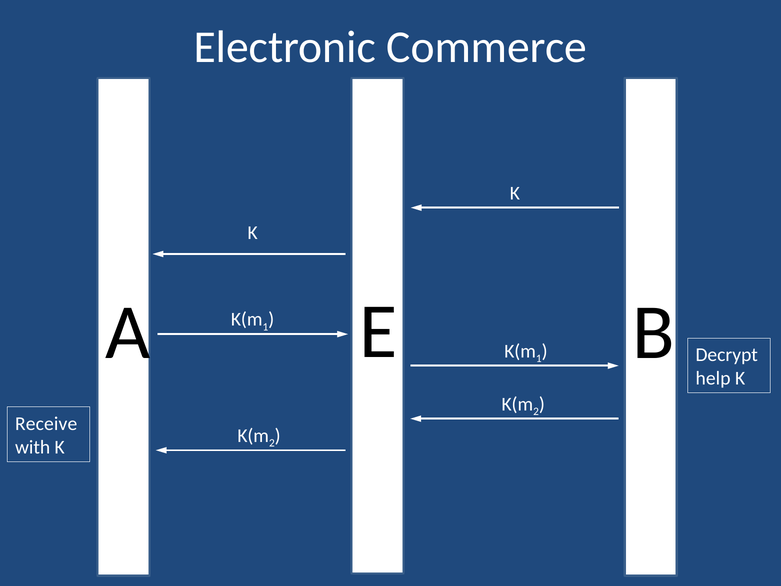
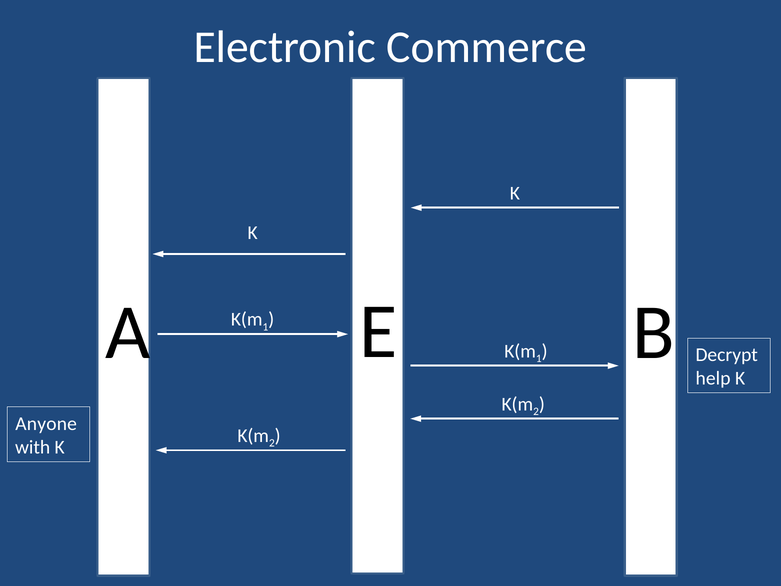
Receive: Receive -> Anyone
